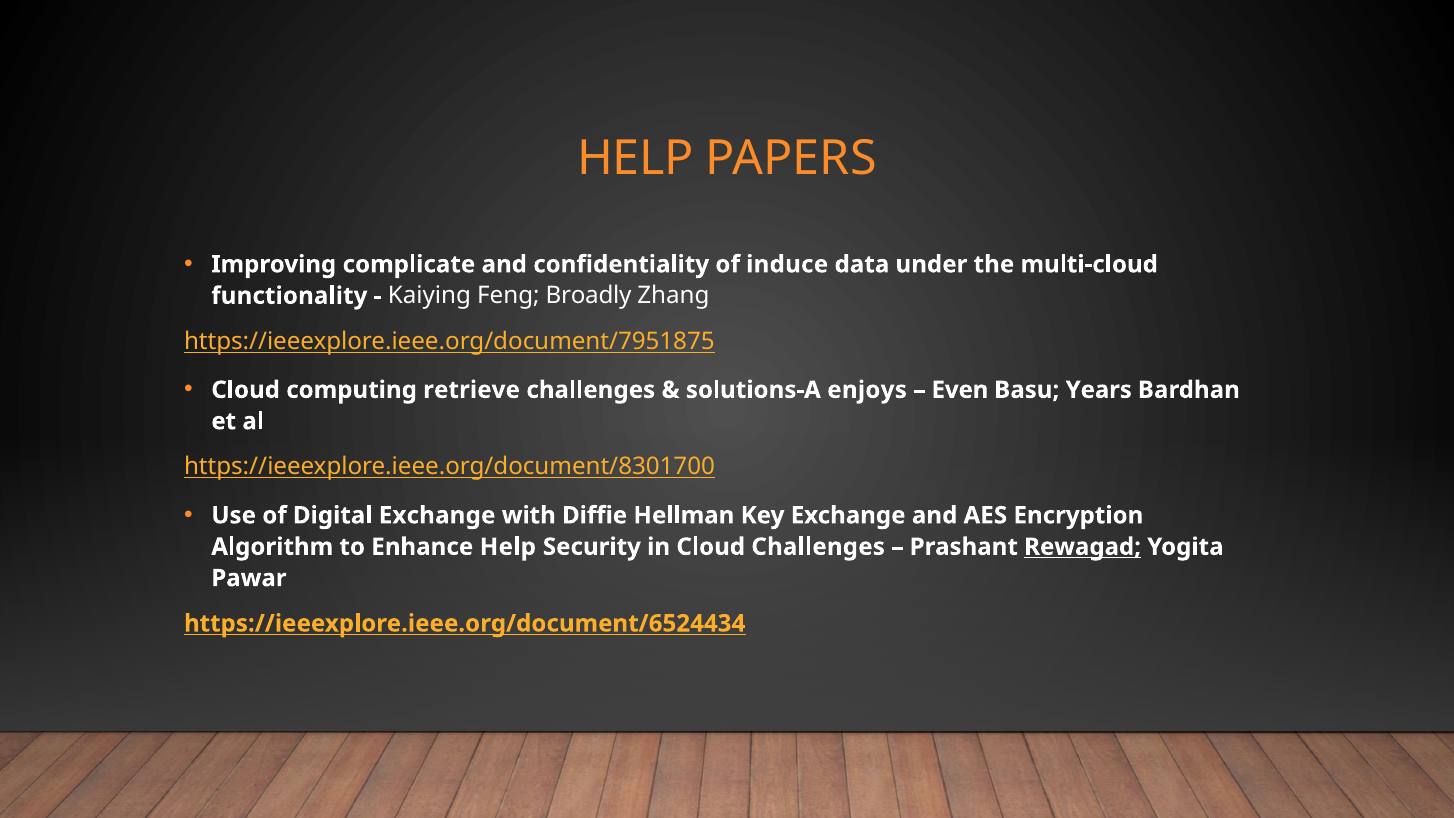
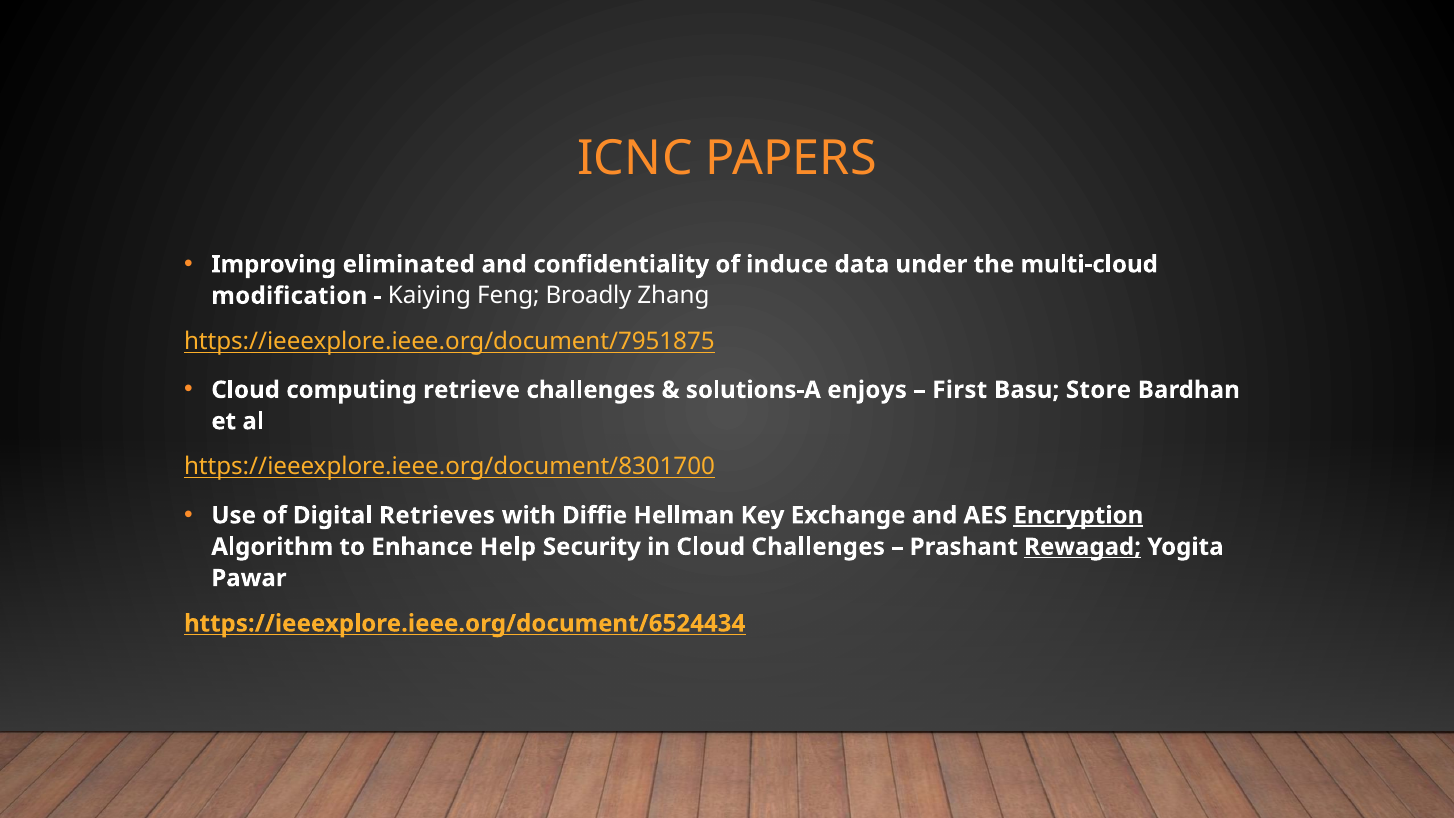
HELP at (635, 158): HELP -> ICNC
complicate: complicate -> eliminated
functionality: functionality -> modification
Even: Even -> First
Years: Years -> Store
Digital Exchange: Exchange -> Retrieves
Encryption underline: none -> present
